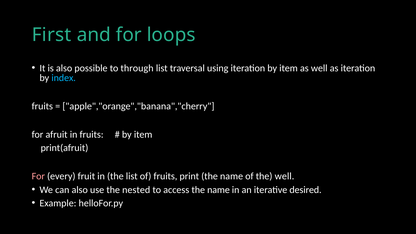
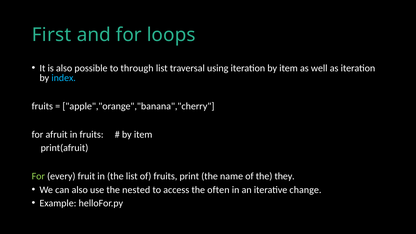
For at (38, 176) colour: pink -> light green
the well: well -> they
access the name: name -> often
desired: desired -> change
